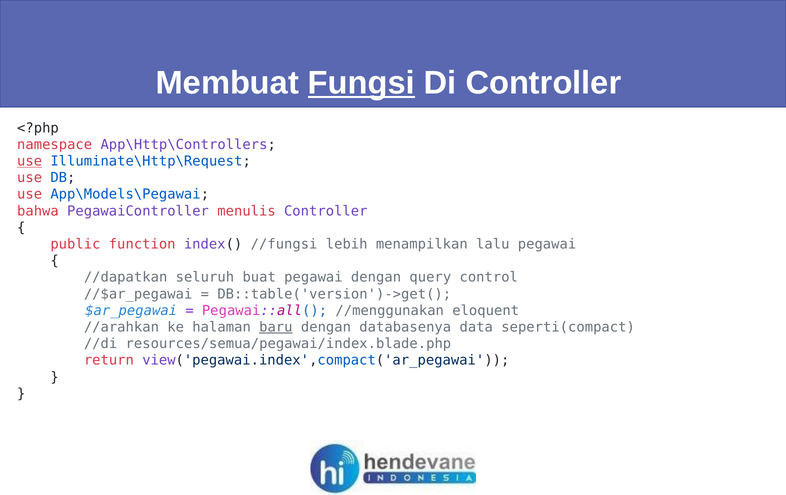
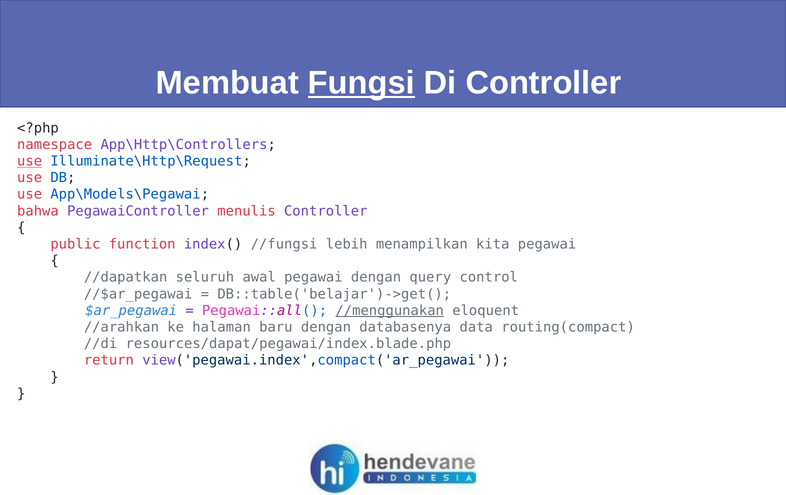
lalu: lalu -> kita
buat: buat -> awal
DB::table('version')->get(: DB::table('version')->get( -> DB::table('belajar')->get(
//menggunakan underline: none -> present
baru underline: present -> none
seperti(compact: seperti(compact -> routing(compact
resources/semua/pegawai/index.blade.php: resources/semua/pegawai/index.blade.php -> resources/dapat/pegawai/index.blade.php
